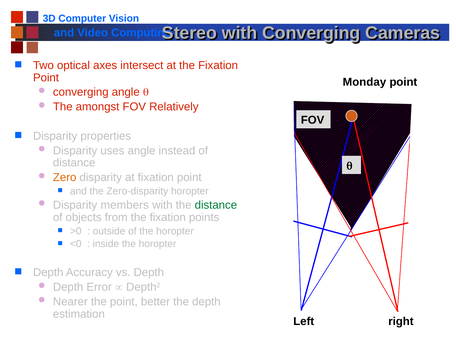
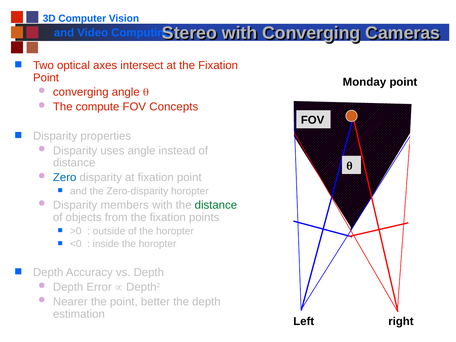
amongst: amongst -> compute
Relatively: Relatively -> Concepts
Zero colour: orange -> blue
